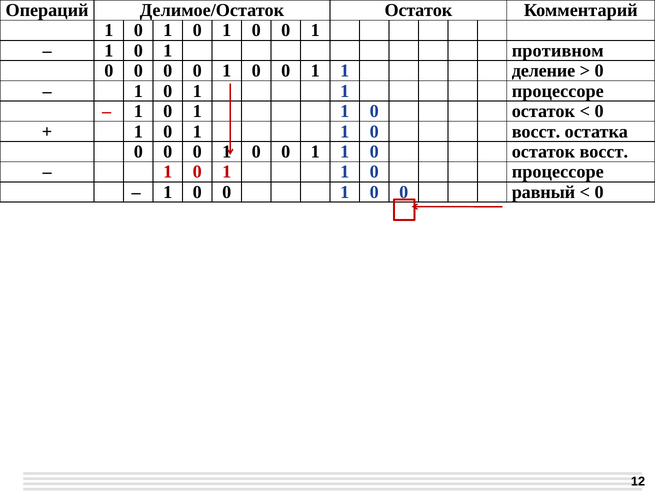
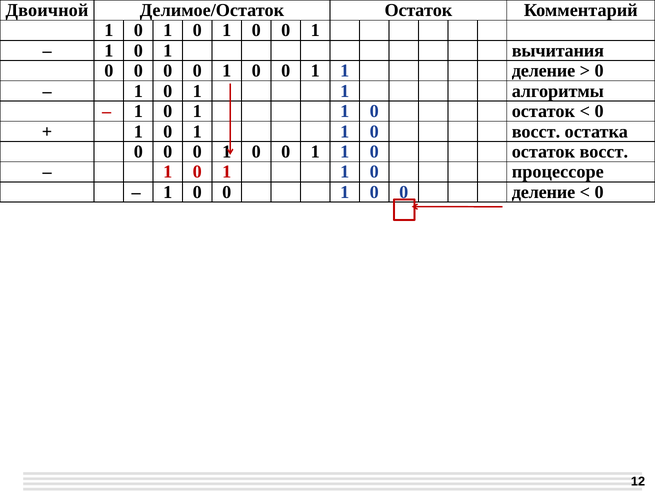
Операций: Операций -> Двоичной
противном: противном -> вычитания
1 процессоре: процессоре -> алгоритмы
0 равный: равный -> деление
